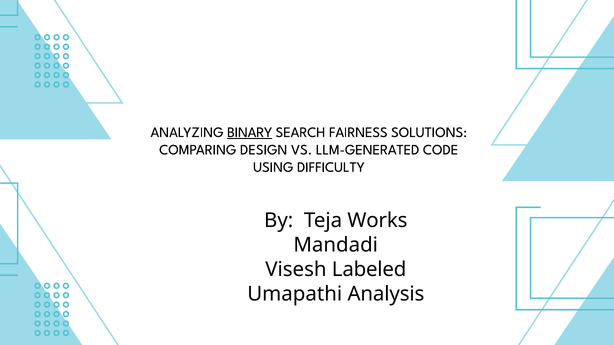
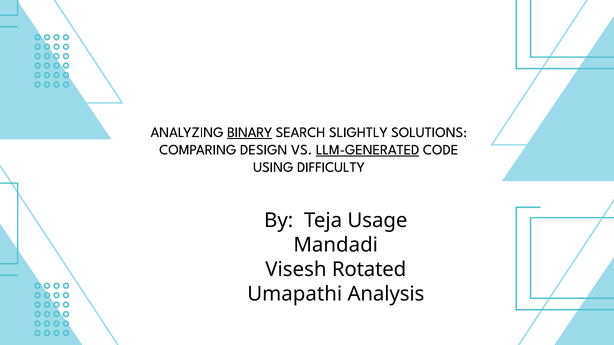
FAIRNESS: FAIRNESS -> SLIGHTLY
LLM-GENERATED underline: none -> present
Works: Works -> Usage
Labeled: Labeled -> Rotated
